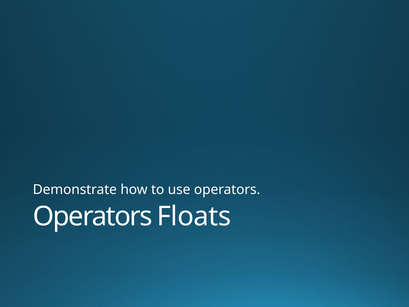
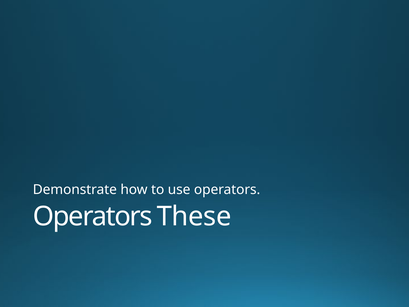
Floats: Floats -> These
